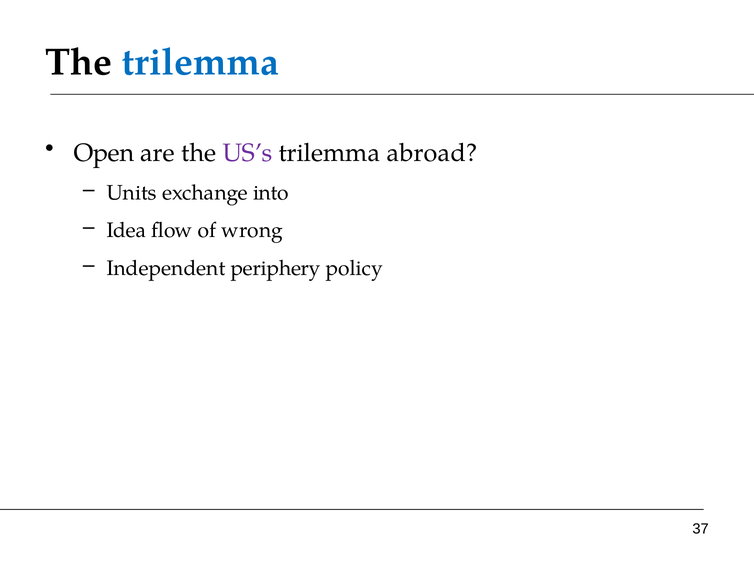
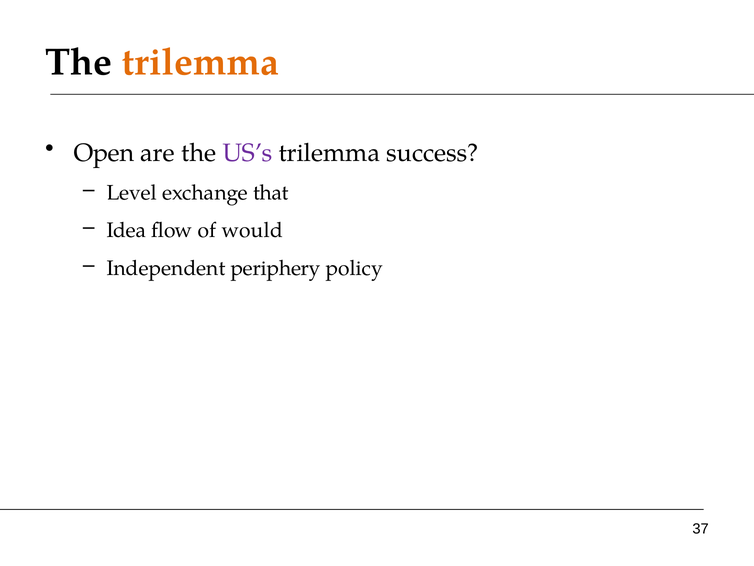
trilemma at (200, 62) colour: blue -> orange
abroad: abroad -> success
Units: Units -> Level
into: into -> that
wrong: wrong -> would
